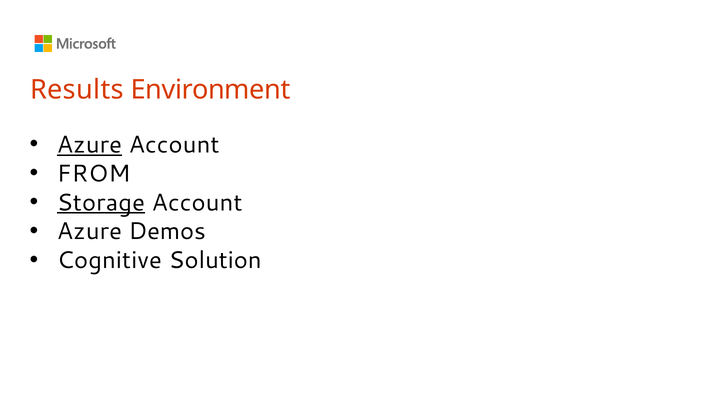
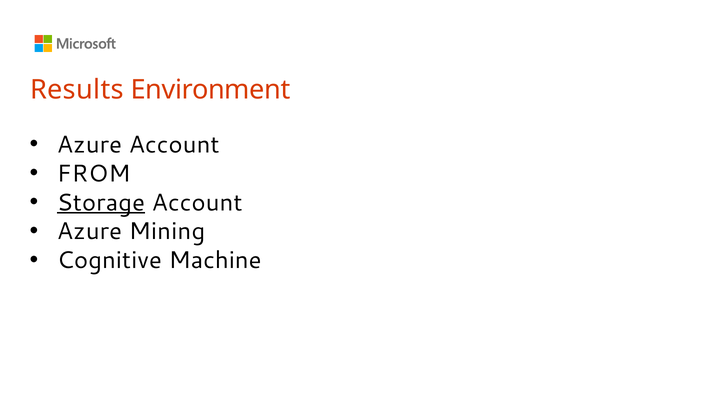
Azure at (89, 145) underline: present -> none
Demos: Demos -> Mining
Solution: Solution -> Machine
